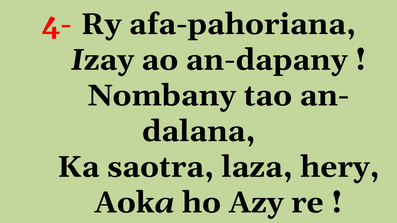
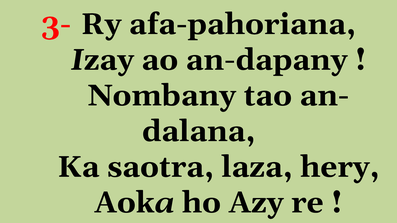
4-: 4- -> 3-
